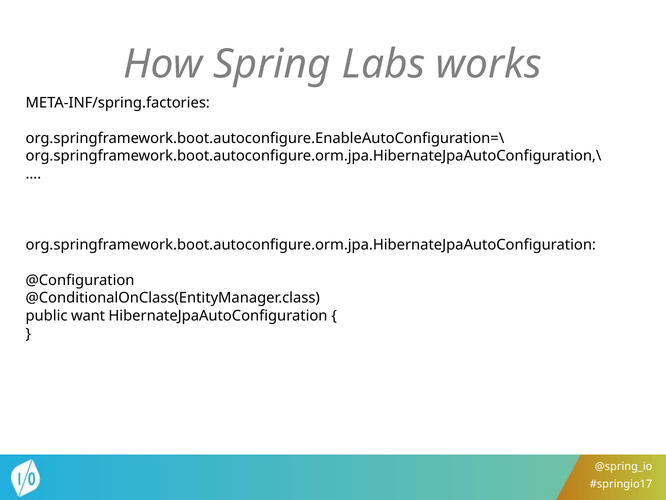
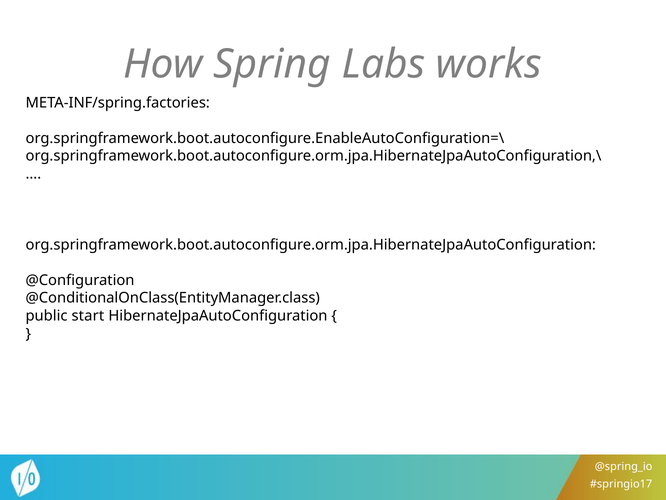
want: want -> start
